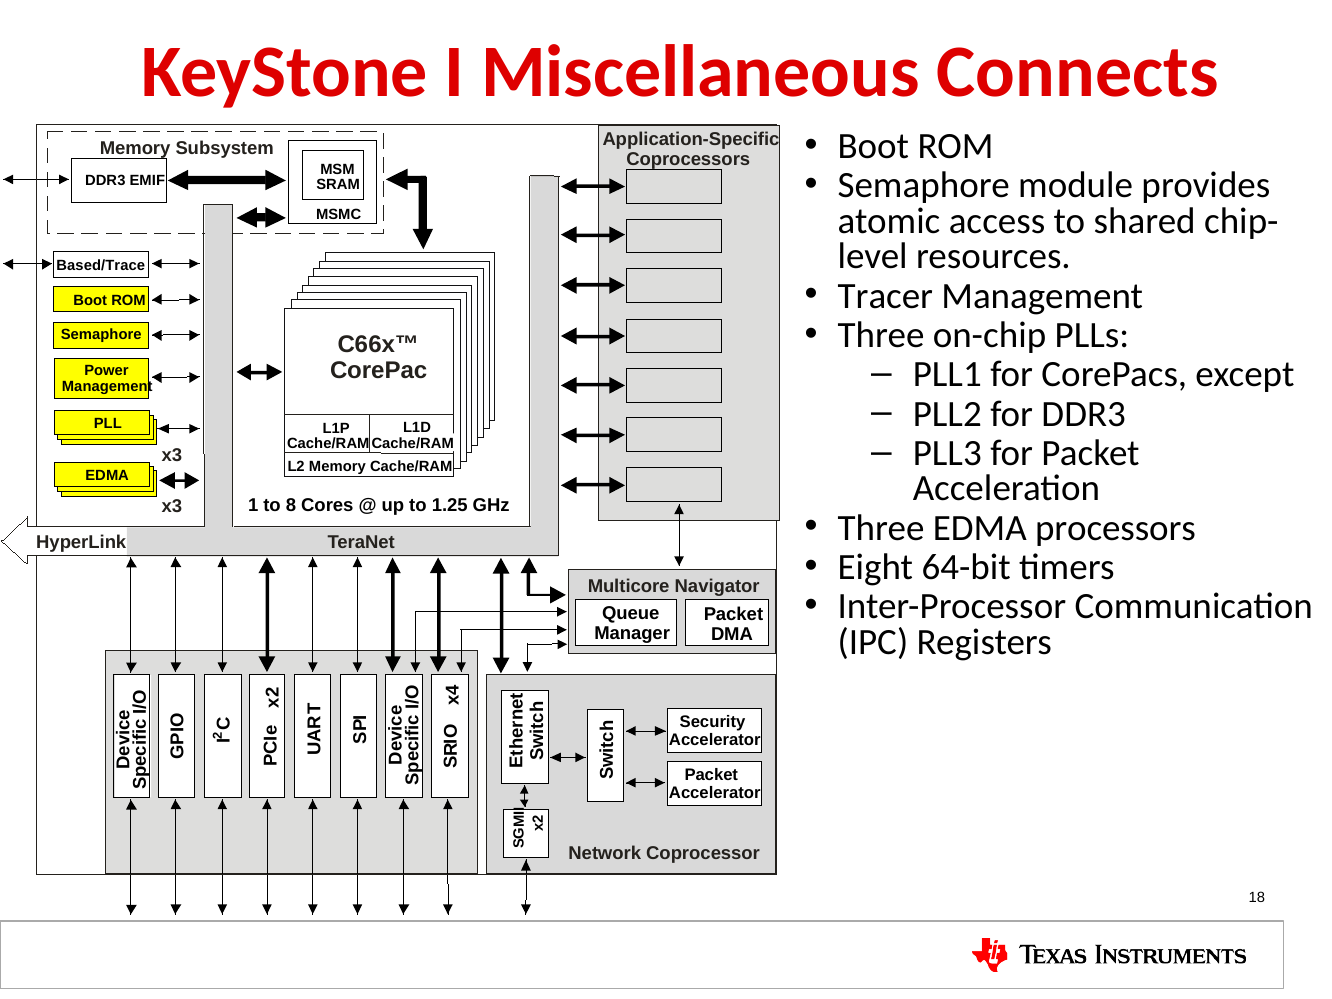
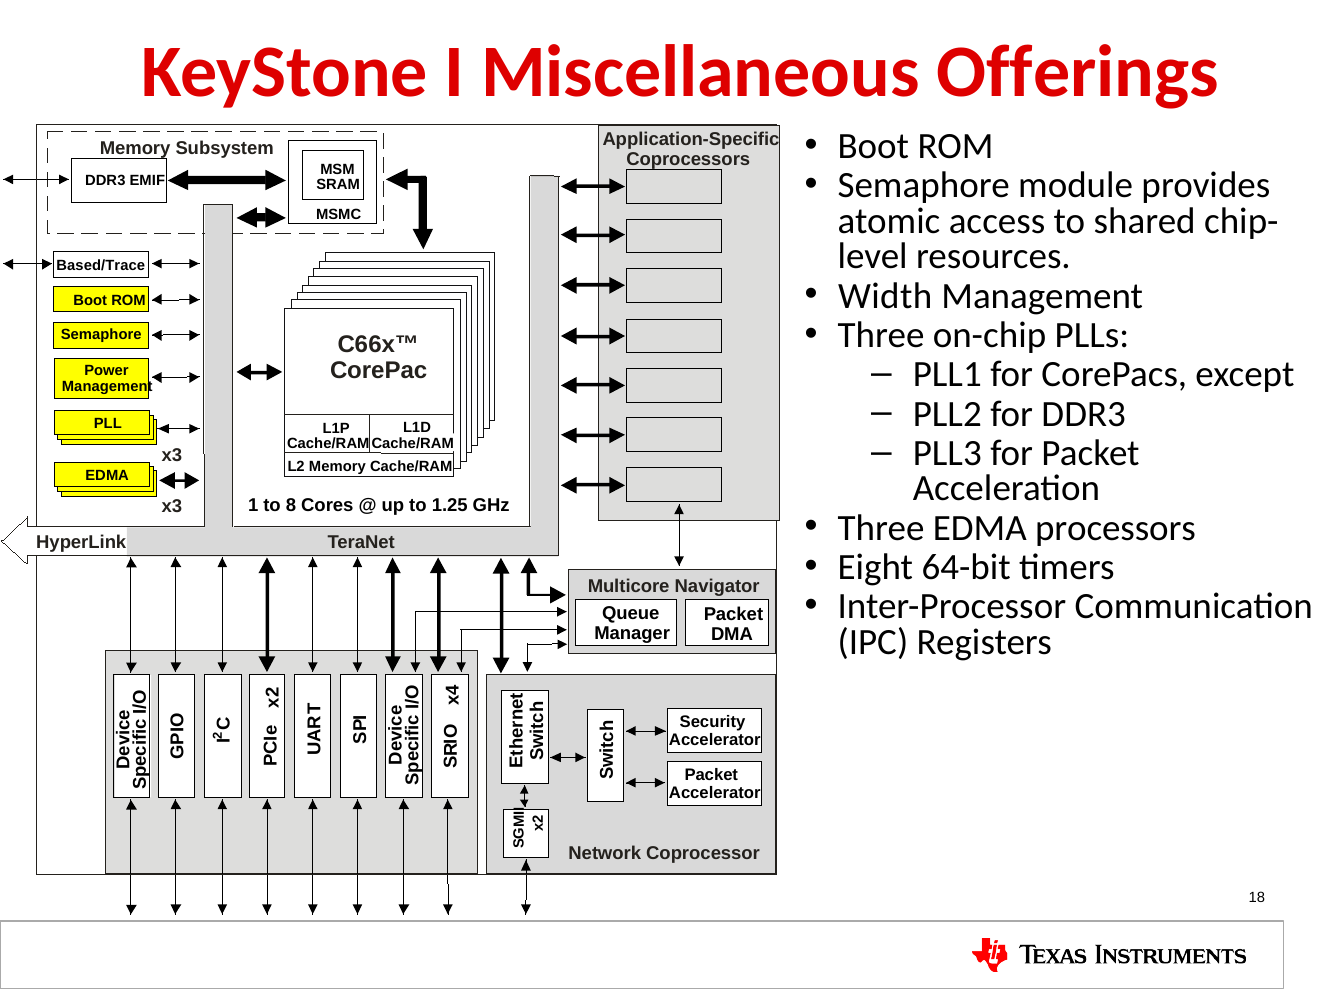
Connects: Connects -> Offerings
Tracer: Tracer -> Width
